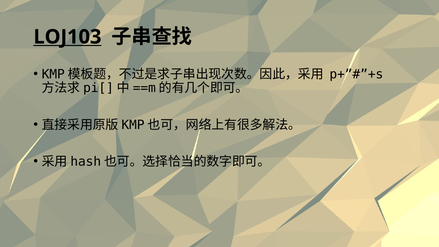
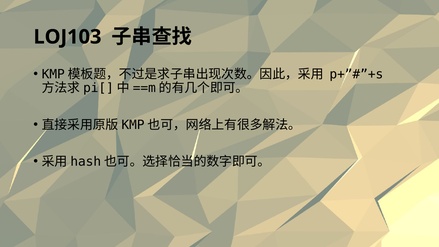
LOJ103 underline: present -> none
